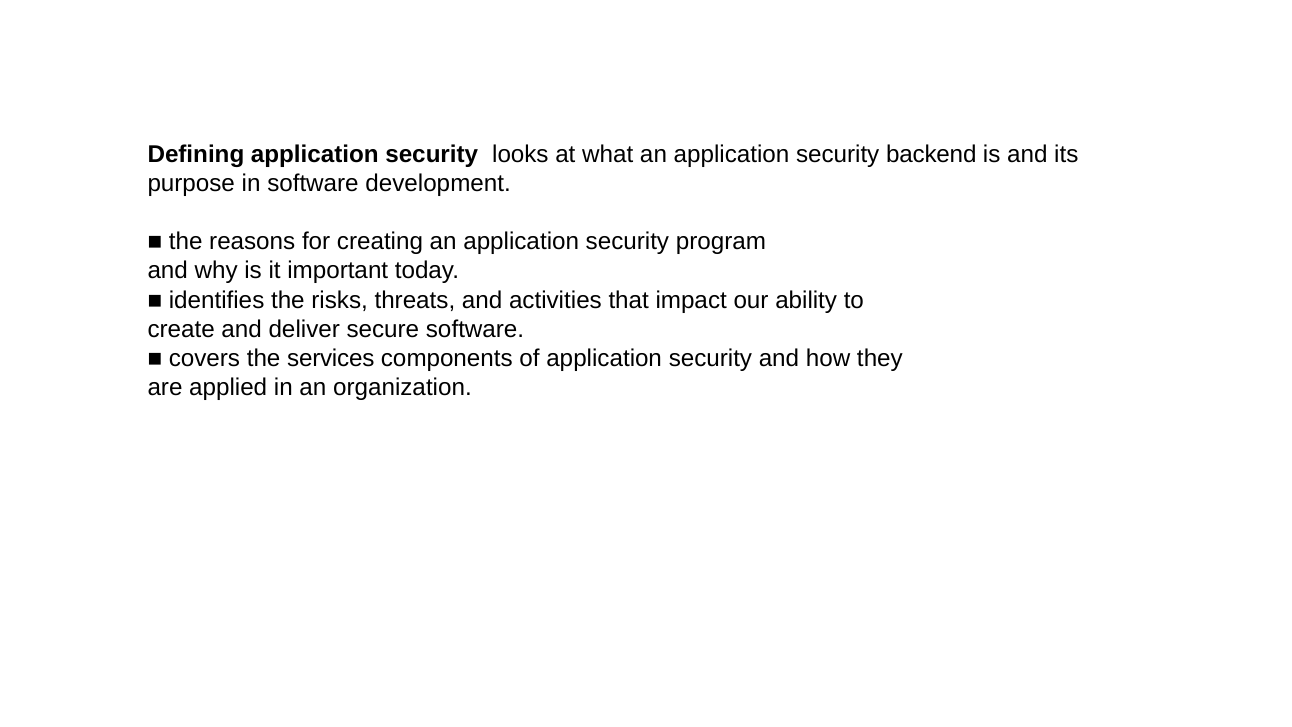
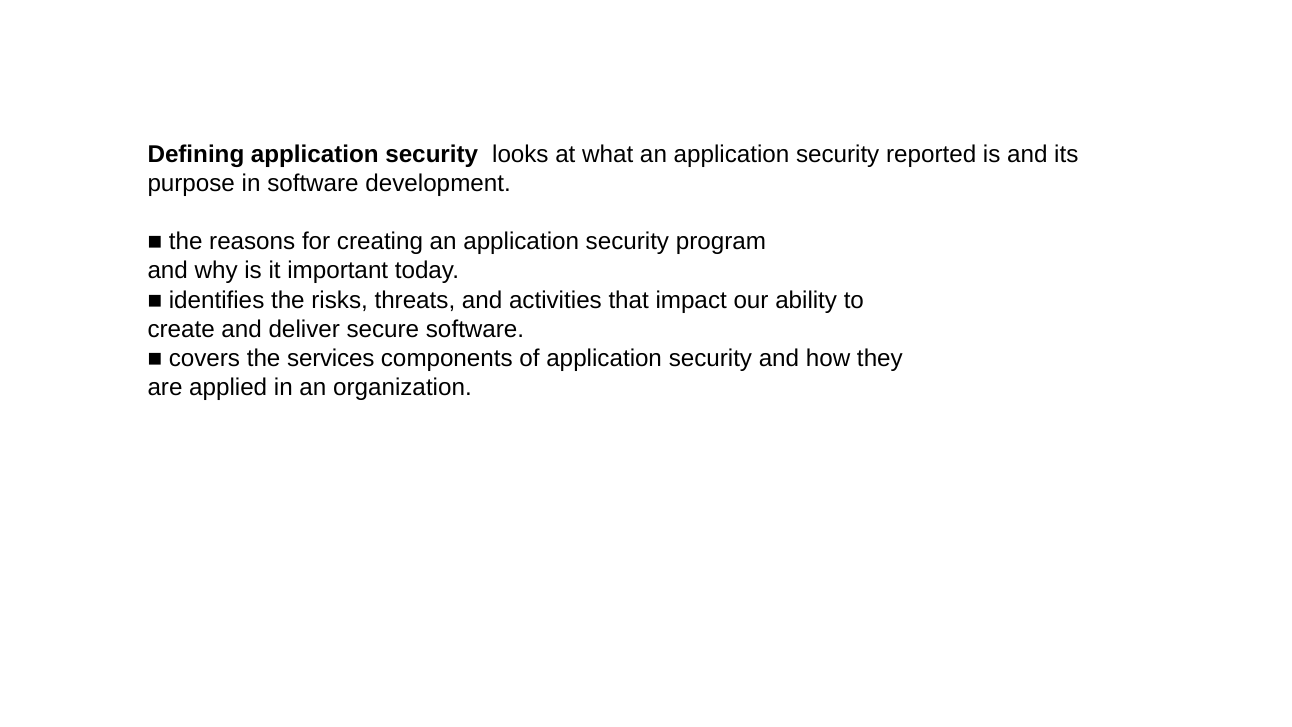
backend: backend -> reported
